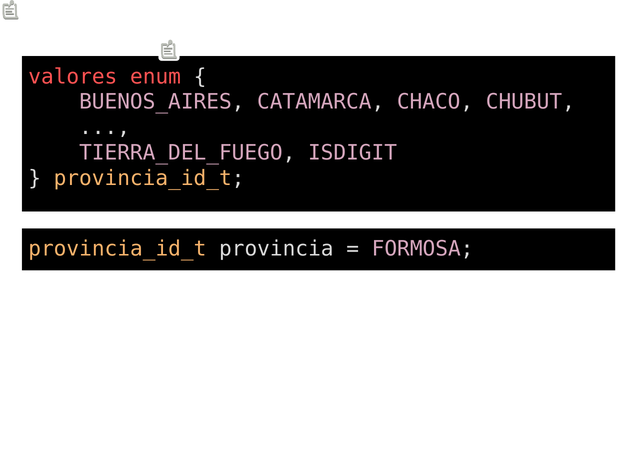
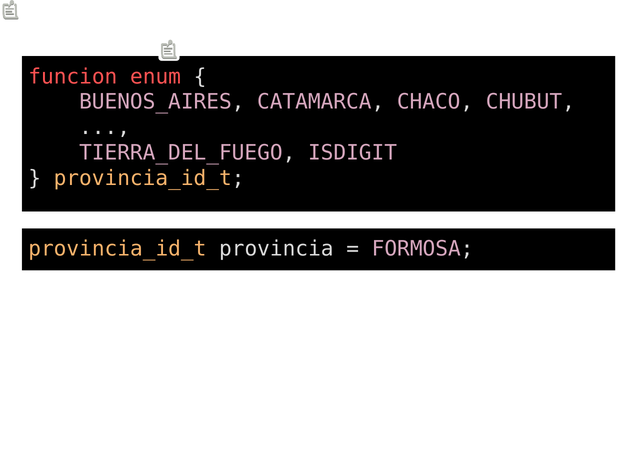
valores: valores -> funcion
